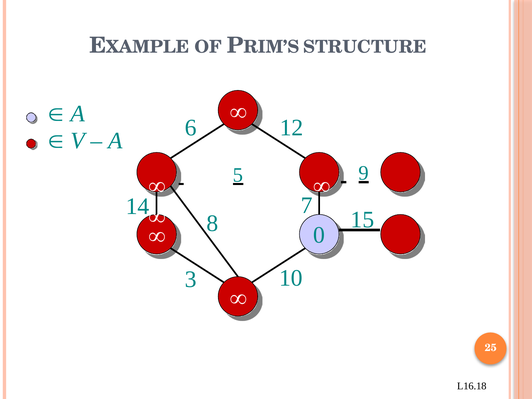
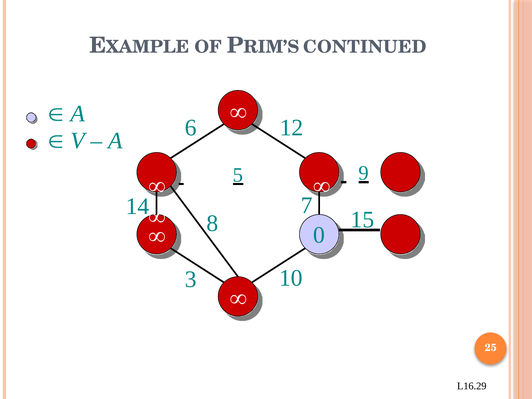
STRUCTURE: STRUCTURE -> CONTINUED
L16.18: L16.18 -> L16.29
